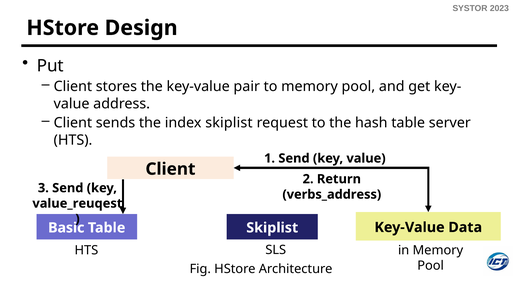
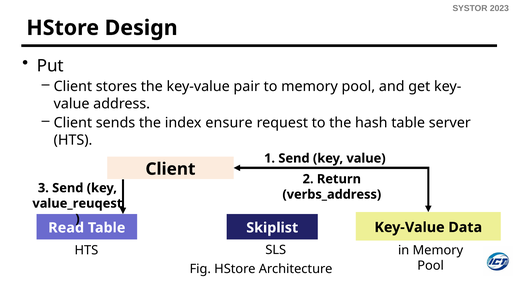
index skiplist: skiplist -> ensure
Basic: Basic -> Read
